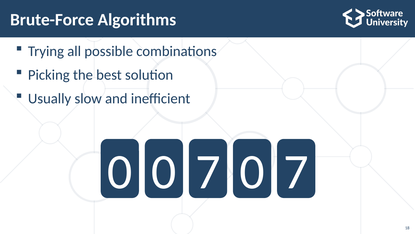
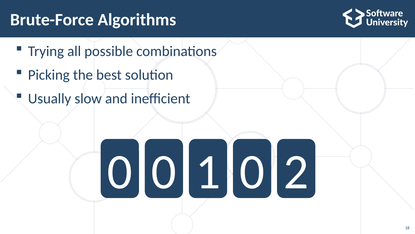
0 0 7: 7 -> 1
7 at (296, 172): 7 -> 2
